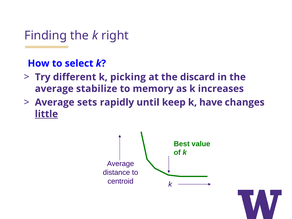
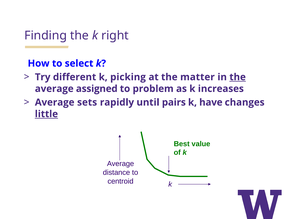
discard: discard -> matter
the at (238, 77) underline: none -> present
stabilize: stabilize -> assigned
memory: memory -> problem
keep: keep -> pairs
